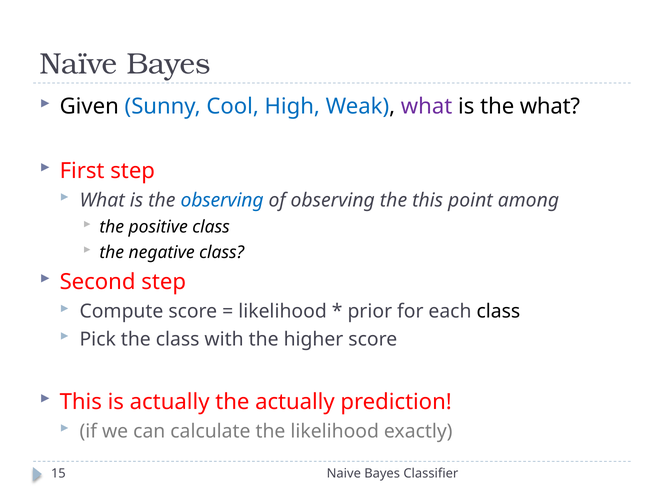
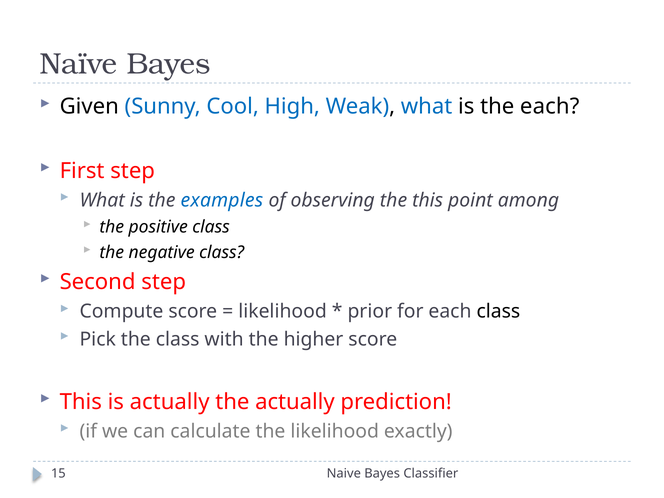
what at (427, 107) colour: purple -> blue
the what: what -> each
the observing: observing -> examples
